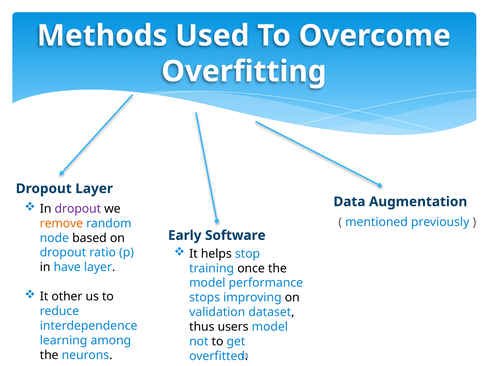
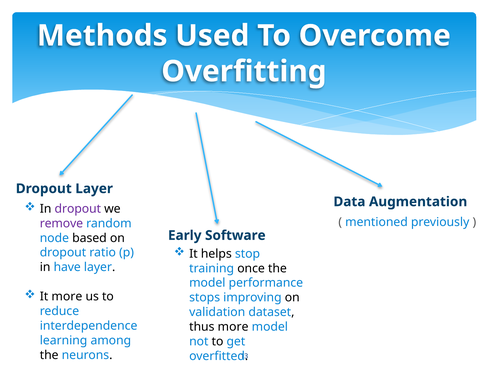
remove colour: orange -> purple
It other: other -> more
thus users: users -> more
